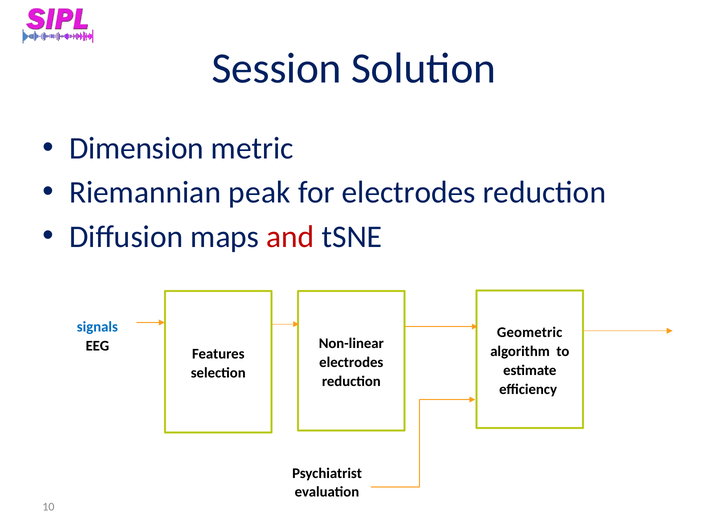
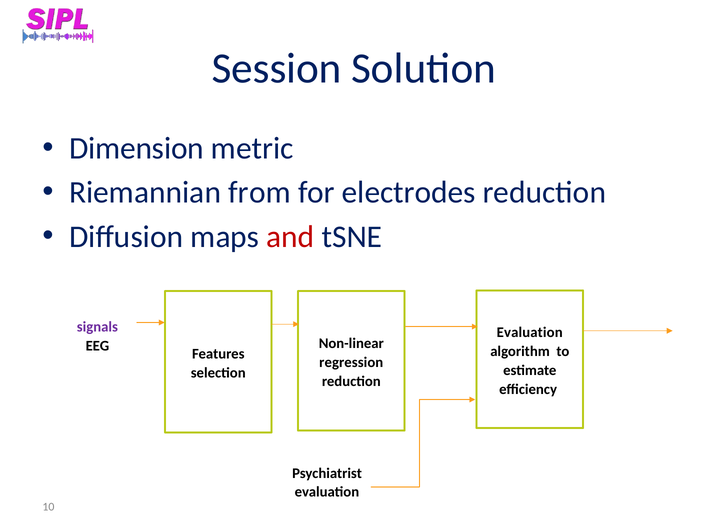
peak: peak -> from
signals colour: blue -> purple
Geometric at (530, 332): Geometric -> Evaluation
electrodes at (351, 363): electrodes -> regression
